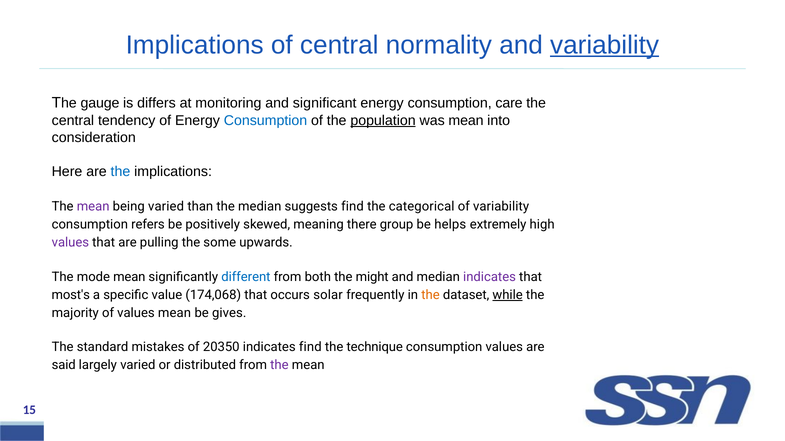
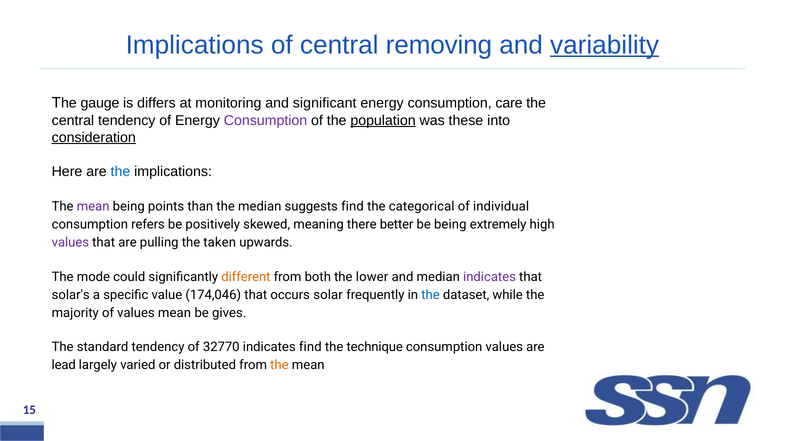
normality: normality -> removing
Consumption at (265, 121) colour: blue -> purple
was mean: mean -> these
consideration underline: none -> present
being varied: varied -> points
of variability: variability -> individual
group: group -> better
be helps: helps -> being
some: some -> taken
mode mean: mean -> could
different colour: blue -> orange
might: might -> lower
most's: most's -> solar's
174,068: 174,068 -> 174,046
the at (431, 295) colour: orange -> blue
while underline: present -> none
standard mistakes: mistakes -> tendency
20350: 20350 -> 32770
said: said -> lead
the at (279, 366) colour: purple -> orange
